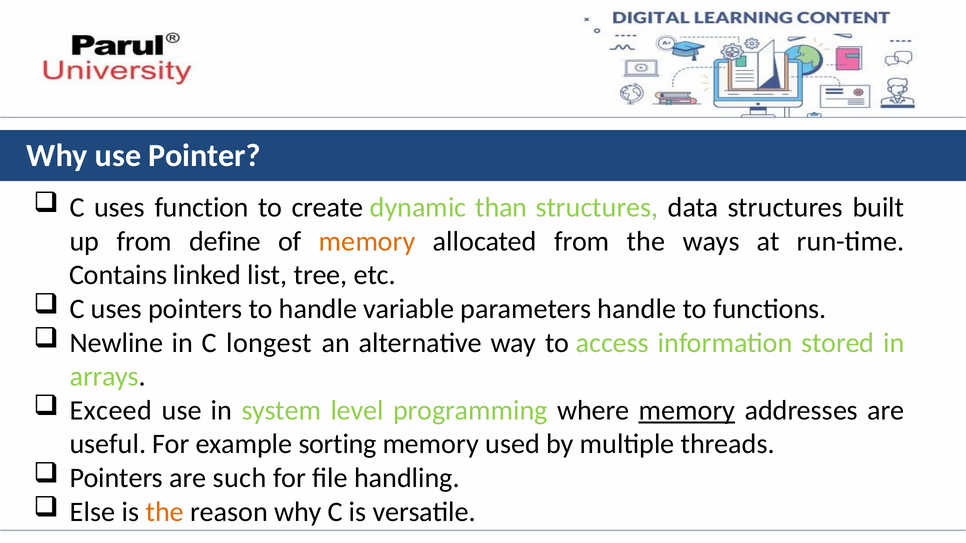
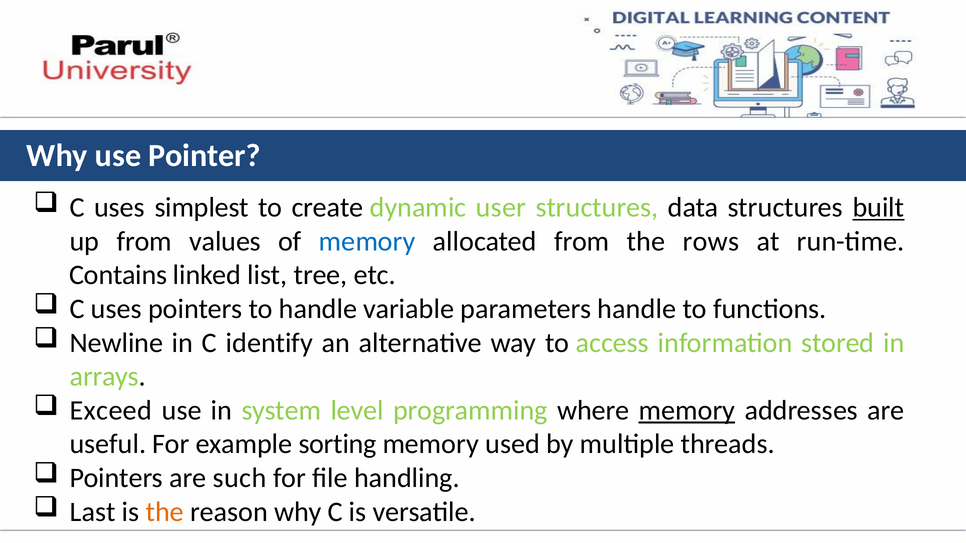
function: function -> simplest
than: than -> user
built underline: none -> present
define: define -> values
memory at (367, 242) colour: orange -> blue
ways: ways -> rows
longest: longest -> identify
Else: Else -> Last
